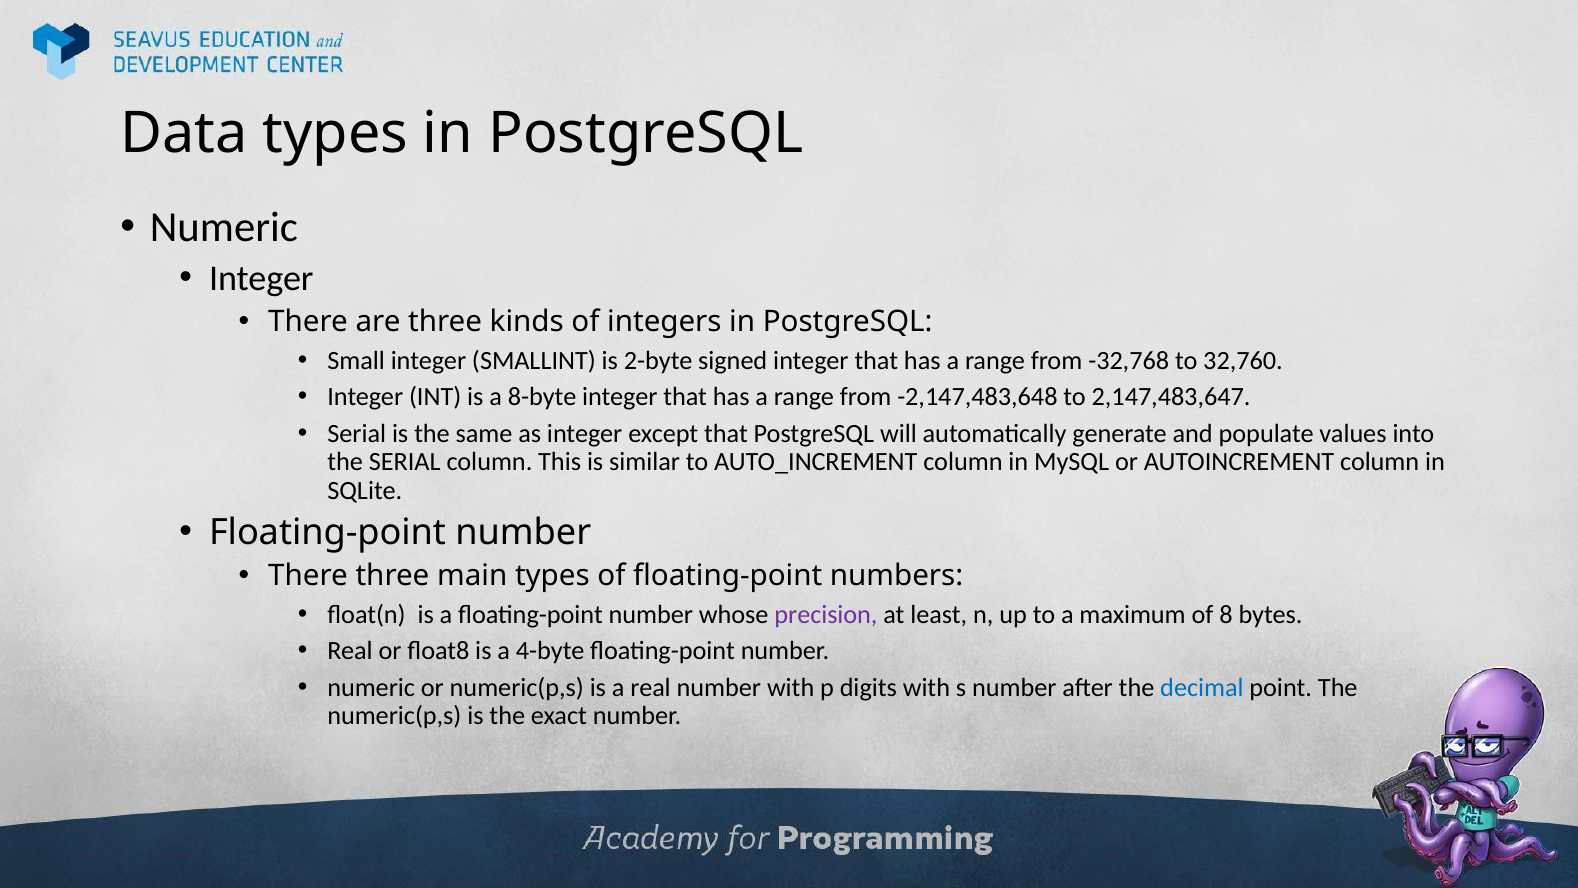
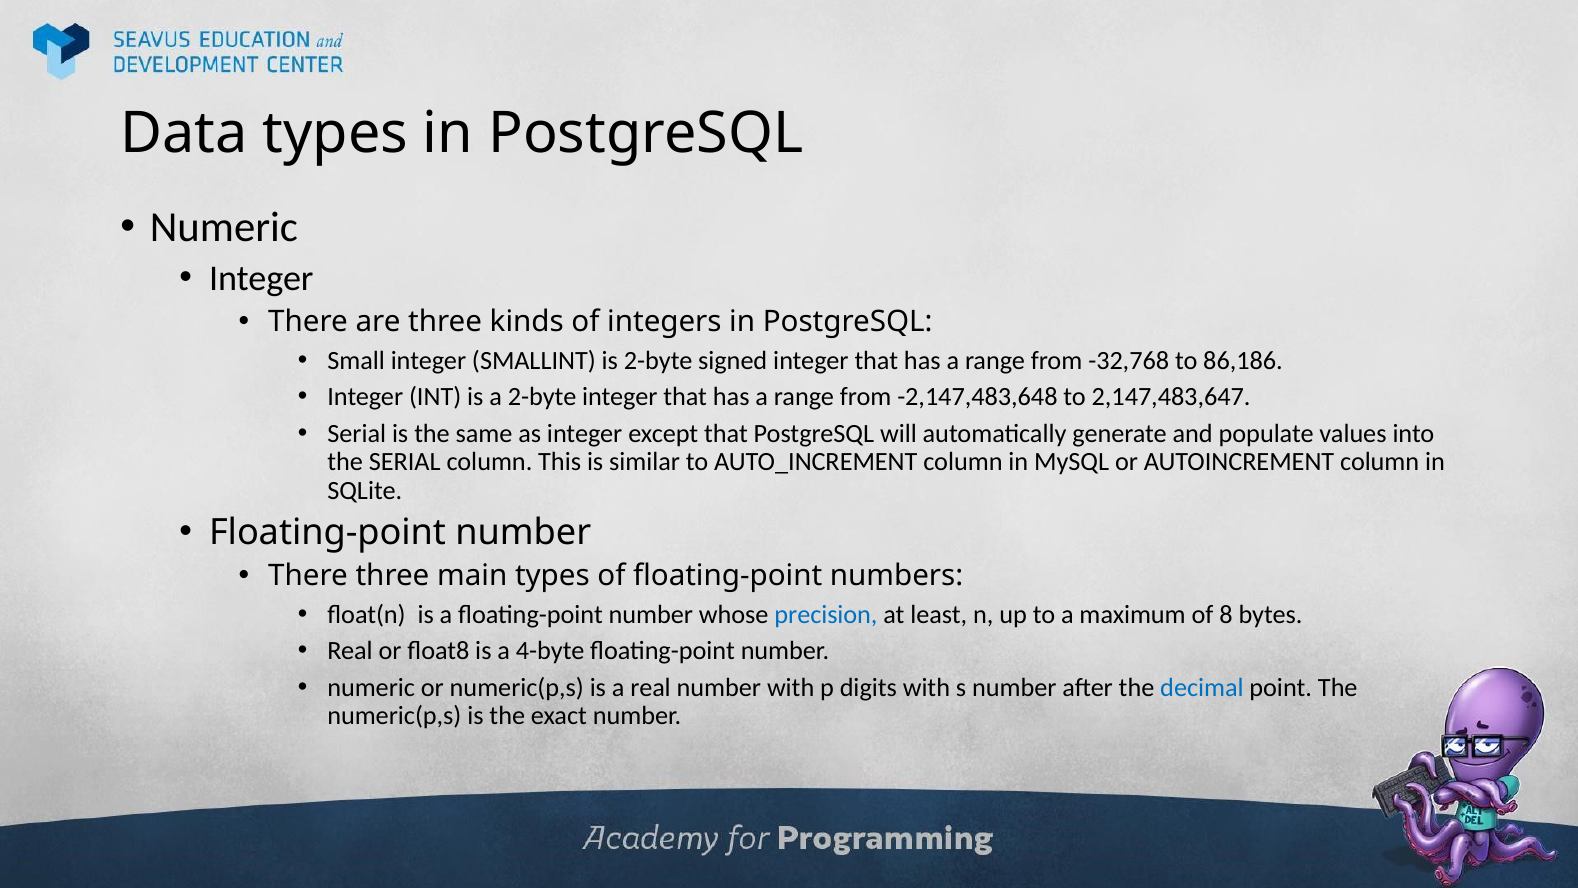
32,760: 32,760 -> 86,186
a 8-byte: 8-byte -> 2-byte
precision colour: purple -> blue
